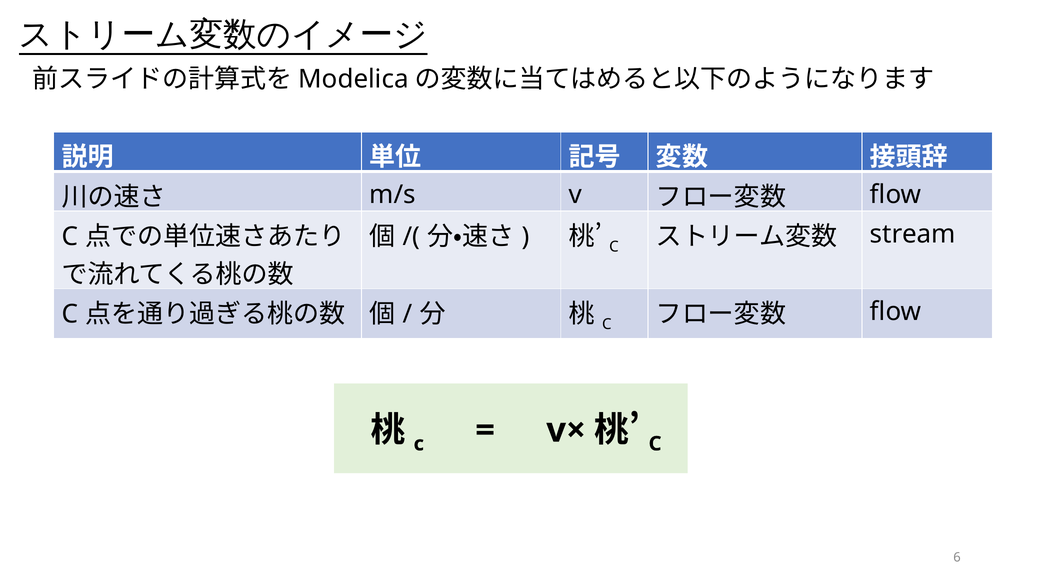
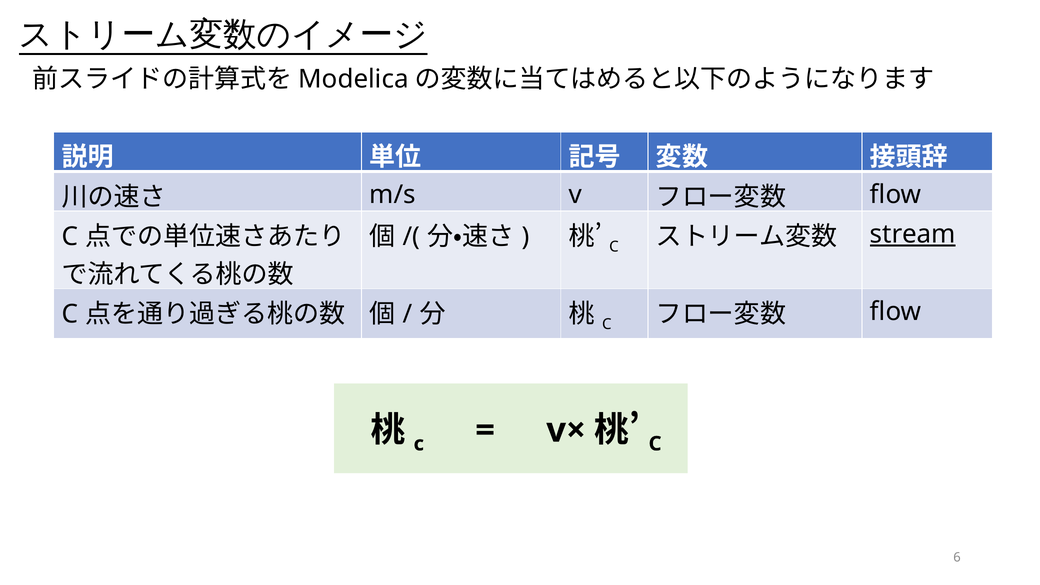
stream underline: none -> present
